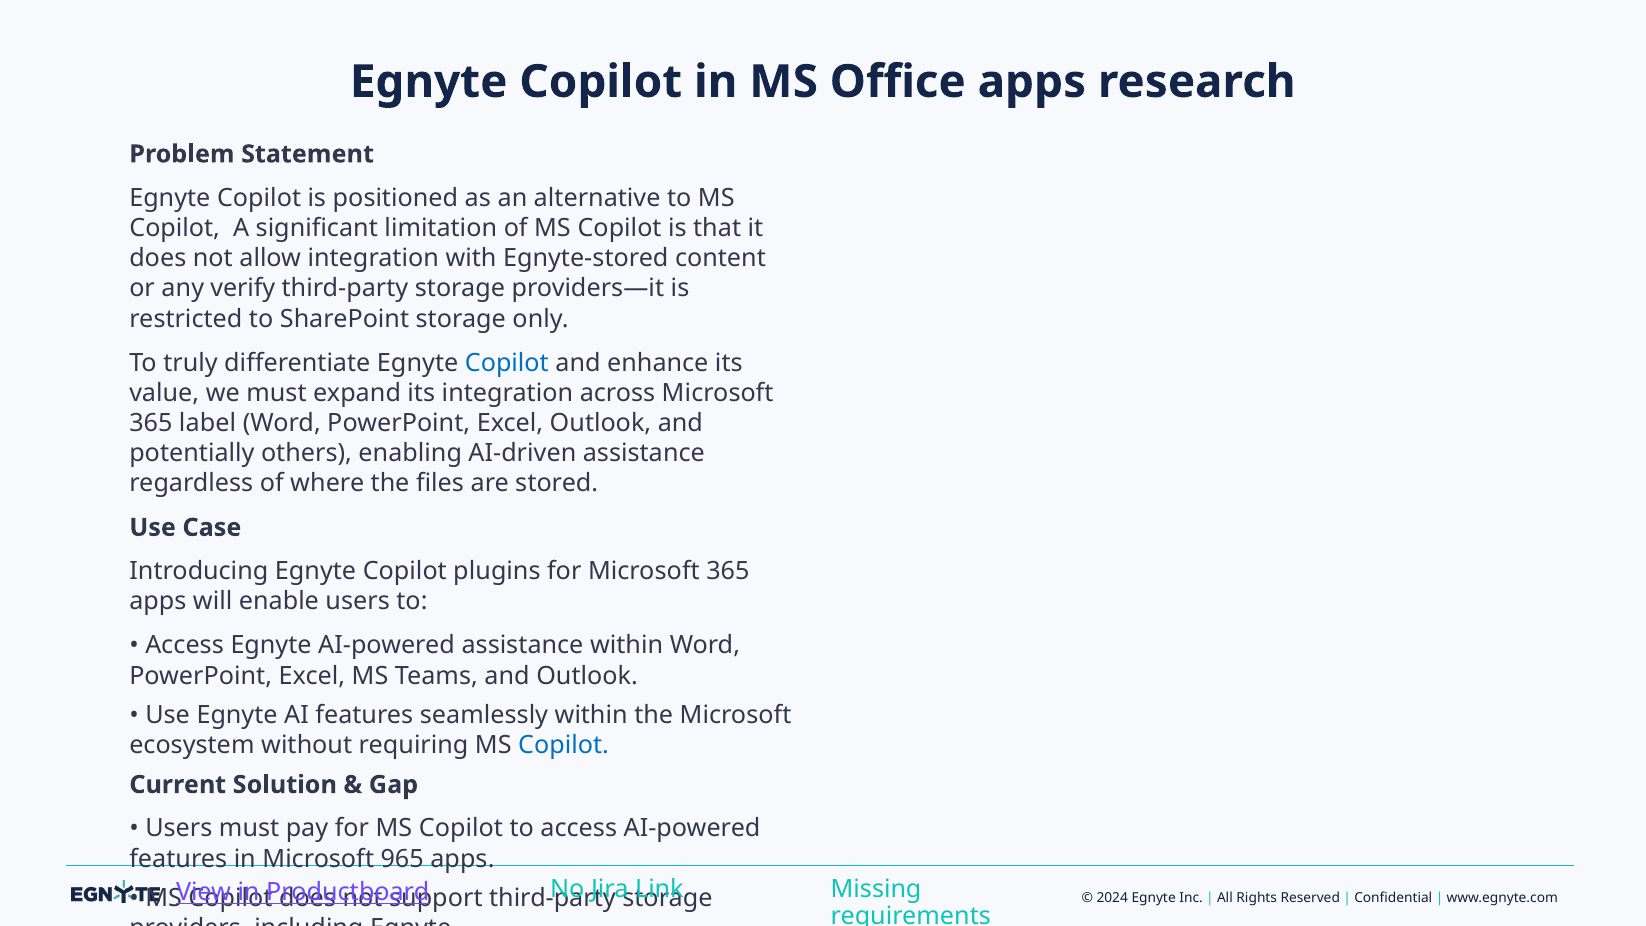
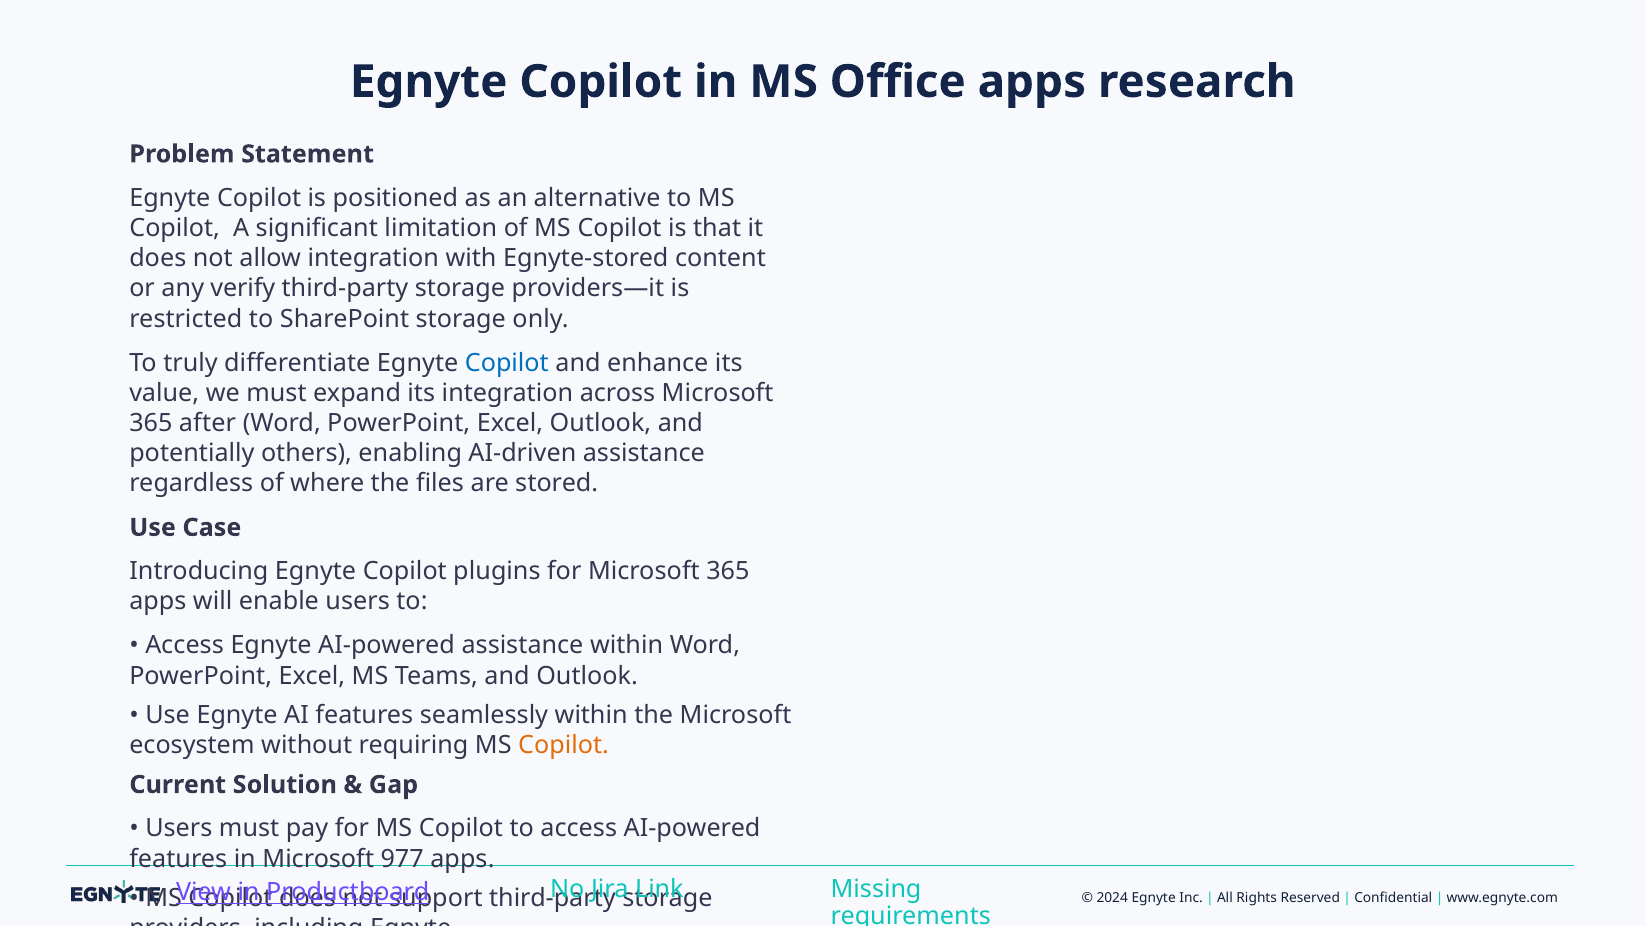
label: label -> after
Copilot at (564, 745) colour: blue -> orange
965: 965 -> 977
